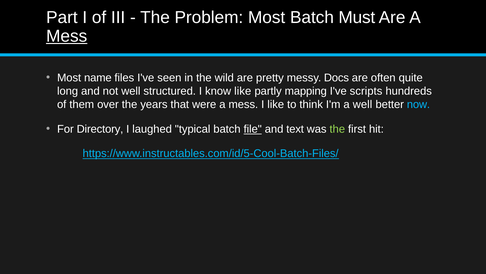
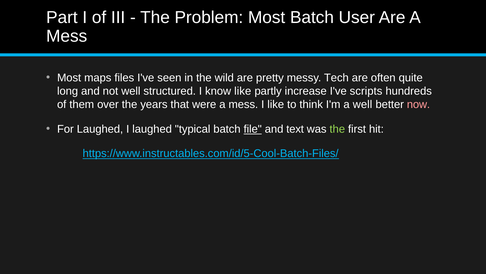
Must: Must -> User
Mess at (67, 36) underline: present -> none
name: name -> maps
Docs: Docs -> Tech
mapping: mapping -> increase
now colour: light blue -> pink
For Directory: Directory -> Laughed
